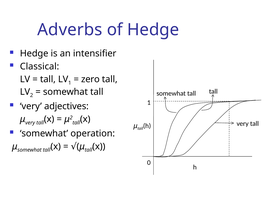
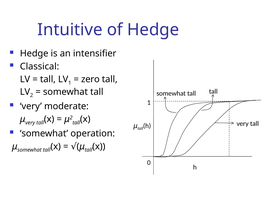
Adverbs: Adverbs -> Intuitive
adjectives: adjectives -> moderate
